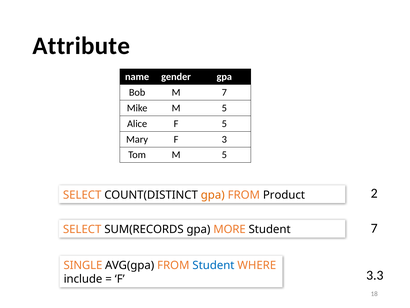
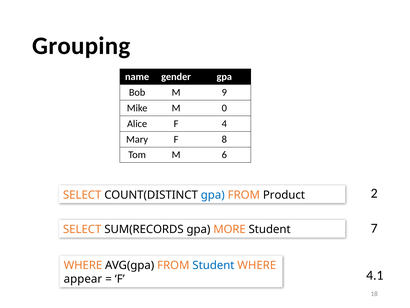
Attribute: Attribute -> Grouping
M 7: 7 -> 9
Mike M 5: 5 -> 0
F 5: 5 -> 4
3: 3 -> 8
Tom M 5: 5 -> 6
gpa at (213, 195) colour: orange -> blue
SINGLE at (83, 265): SINGLE -> WHERE
3.3: 3.3 -> 4.1
include: include -> appear
